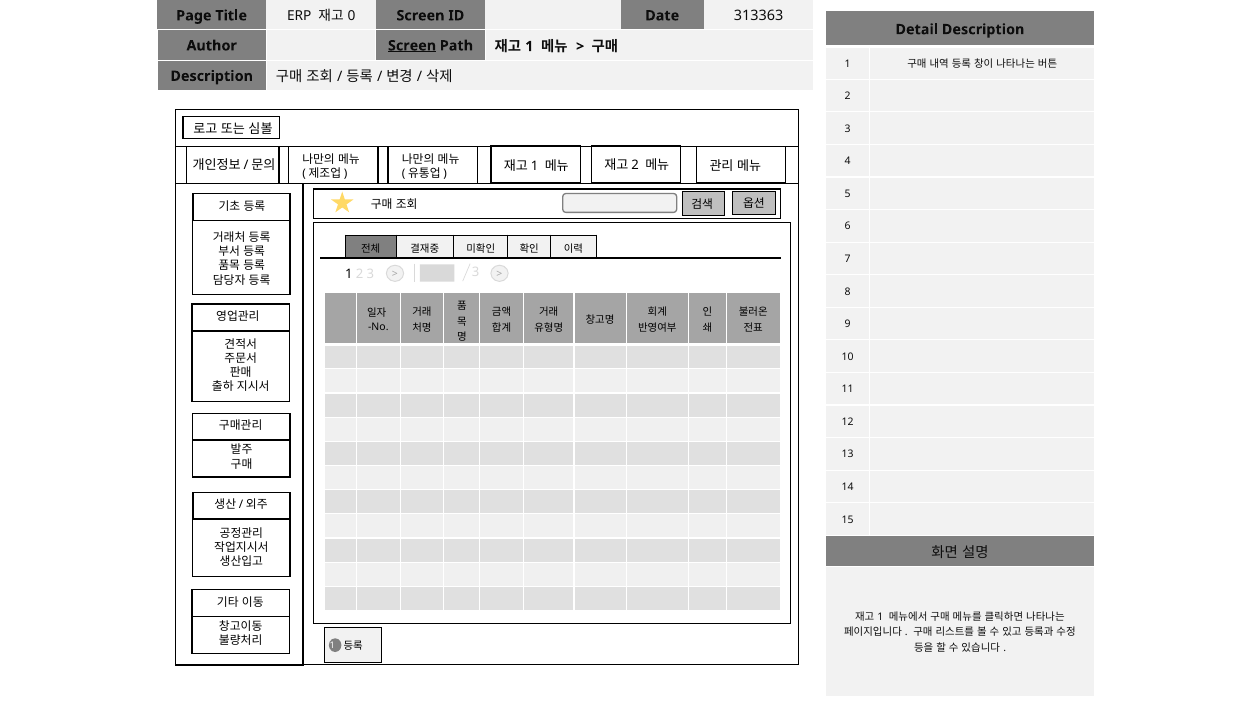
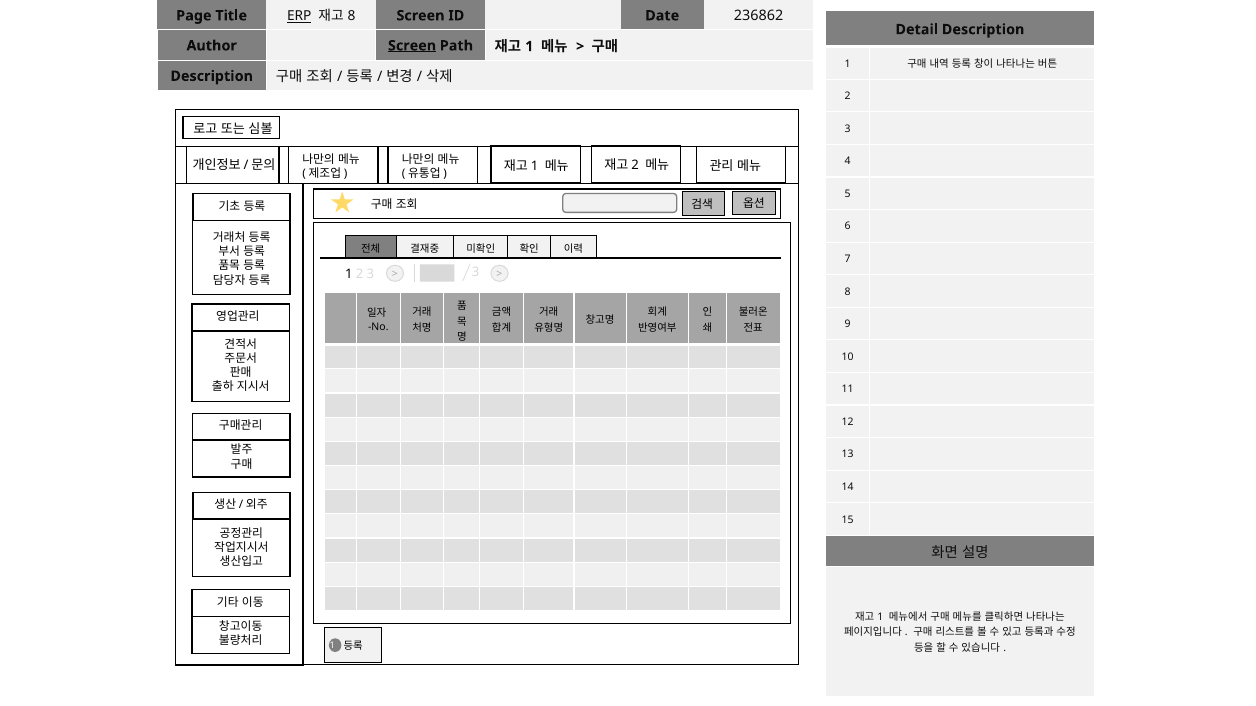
ERP underline: none -> present
0 at (351, 16): 0 -> 8
313363: 313363 -> 236862
